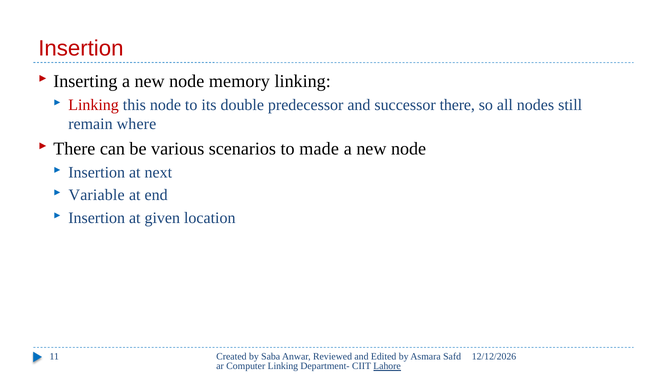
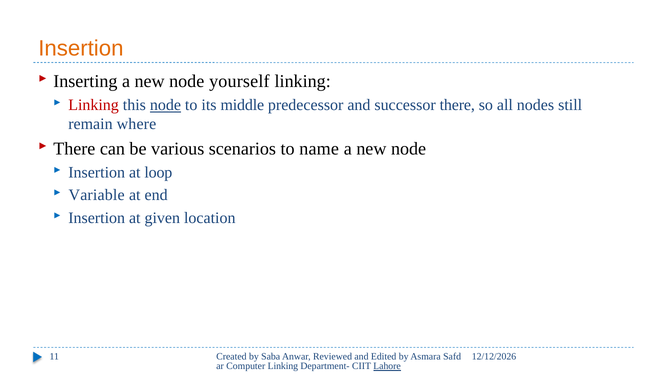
Insertion at (81, 48) colour: red -> orange
memory: memory -> yourself
node at (165, 105) underline: none -> present
double: double -> middle
made: made -> name
next: next -> loop
